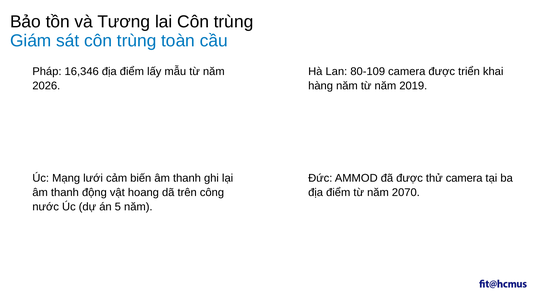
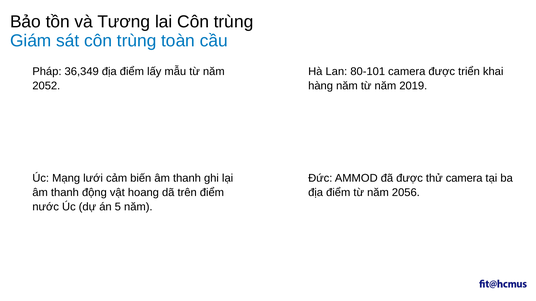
16,346: 16,346 -> 36,349
80-109: 80-109 -> 80-101
2026: 2026 -> 2052
trên công: công -> điểm
2070: 2070 -> 2056
